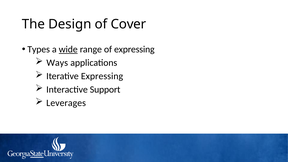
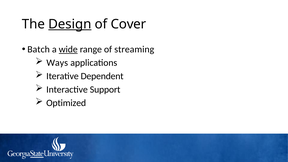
Design underline: none -> present
Types: Types -> Batch
of expressing: expressing -> streaming
Iterative Expressing: Expressing -> Dependent
Leverages: Leverages -> Optimized
